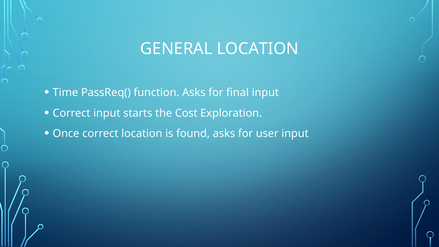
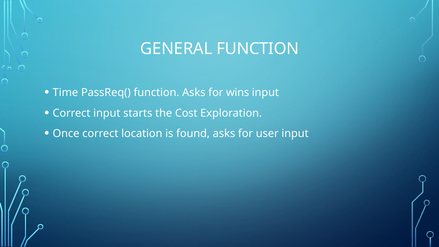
GENERAL LOCATION: LOCATION -> FUNCTION
final: final -> wins
